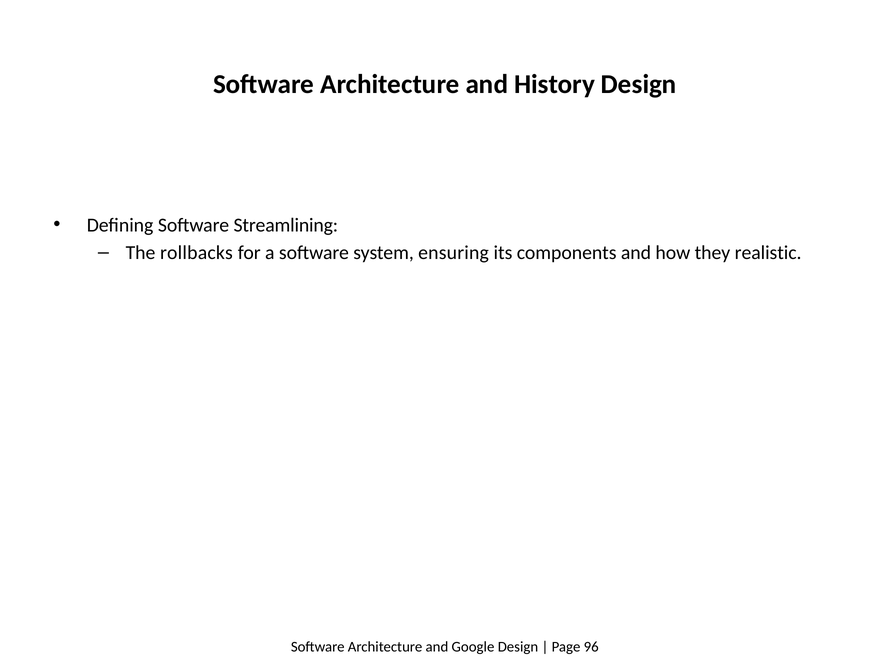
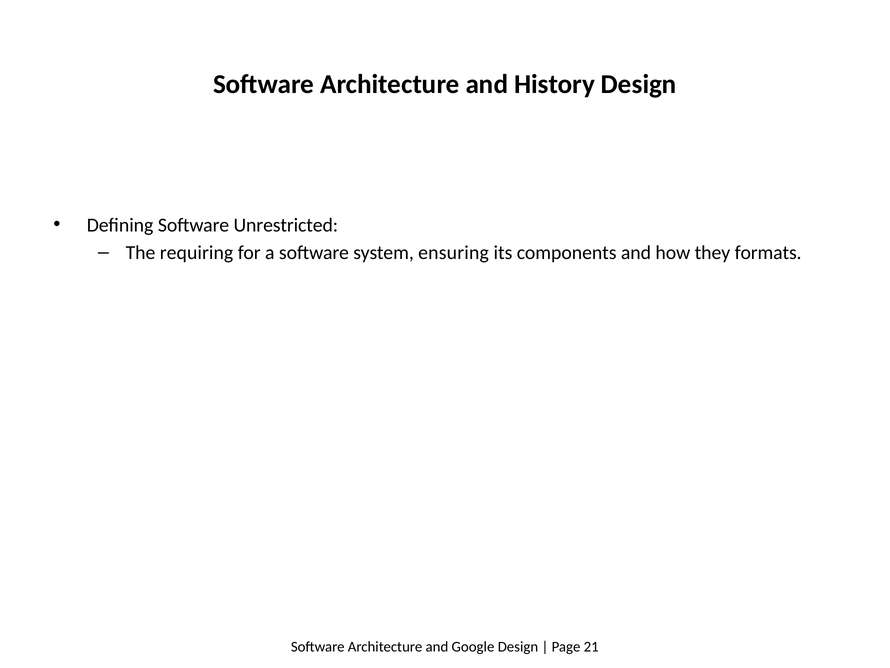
Streamlining: Streamlining -> Unrestricted
rollbacks: rollbacks -> requiring
realistic: realistic -> formats
96: 96 -> 21
